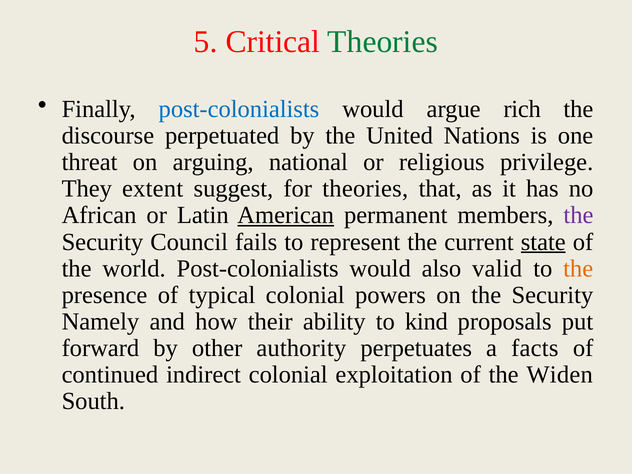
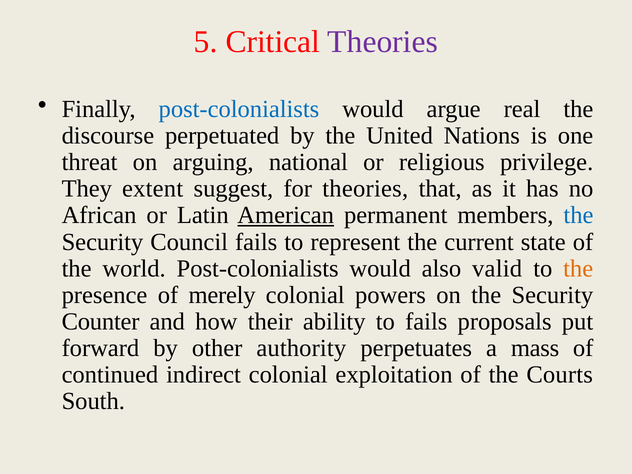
Theories at (383, 42) colour: green -> purple
rich: rich -> real
the at (578, 215) colour: purple -> blue
state underline: present -> none
typical: typical -> merely
Namely: Namely -> Counter
to kind: kind -> fails
facts: facts -> mass
Widen: Widen -> Courts
